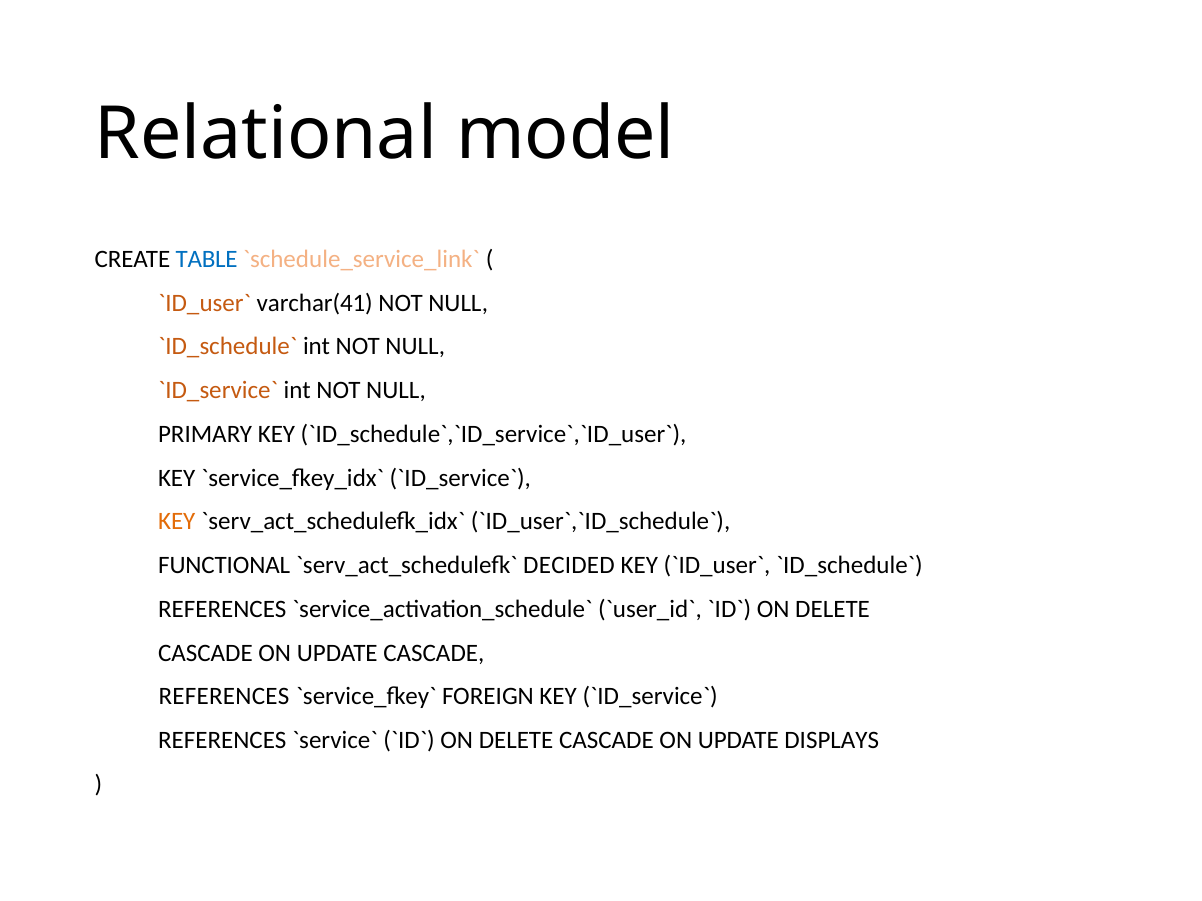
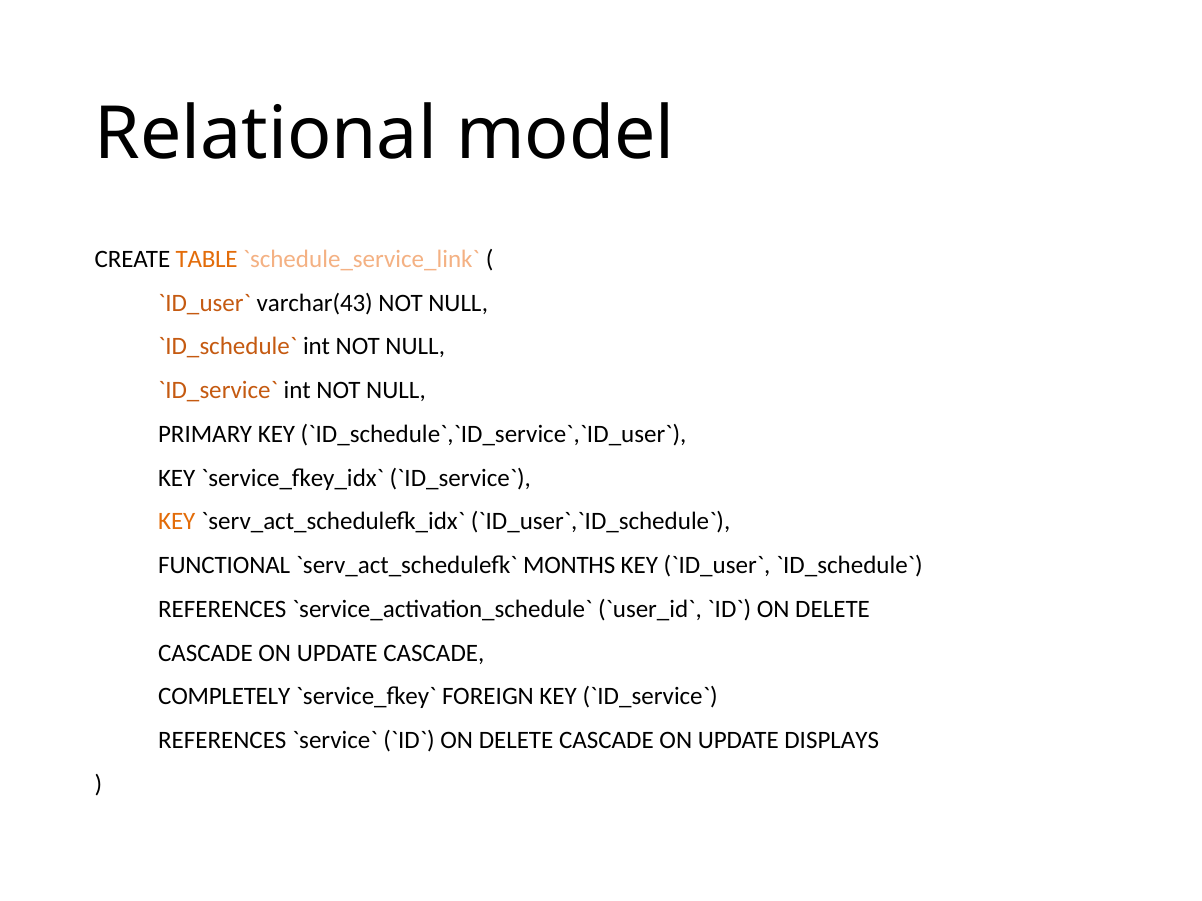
TABLE colour: blue -> orange
varchar(41: varchar(41 -> varchar(43
DECIDED: DECIDED -> MONTHS
REFERENCES at (224, 697): REFERENCES -> COMPLETELY
